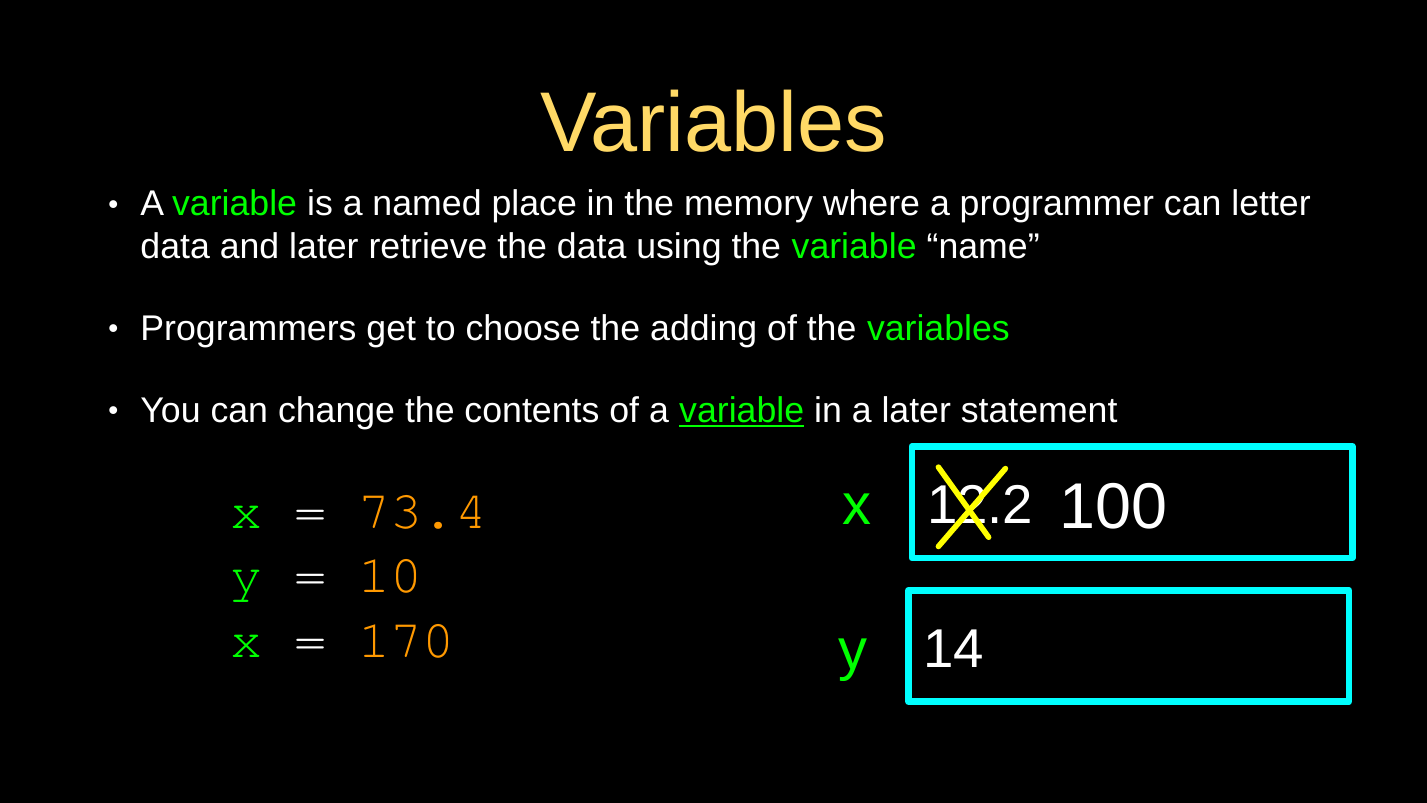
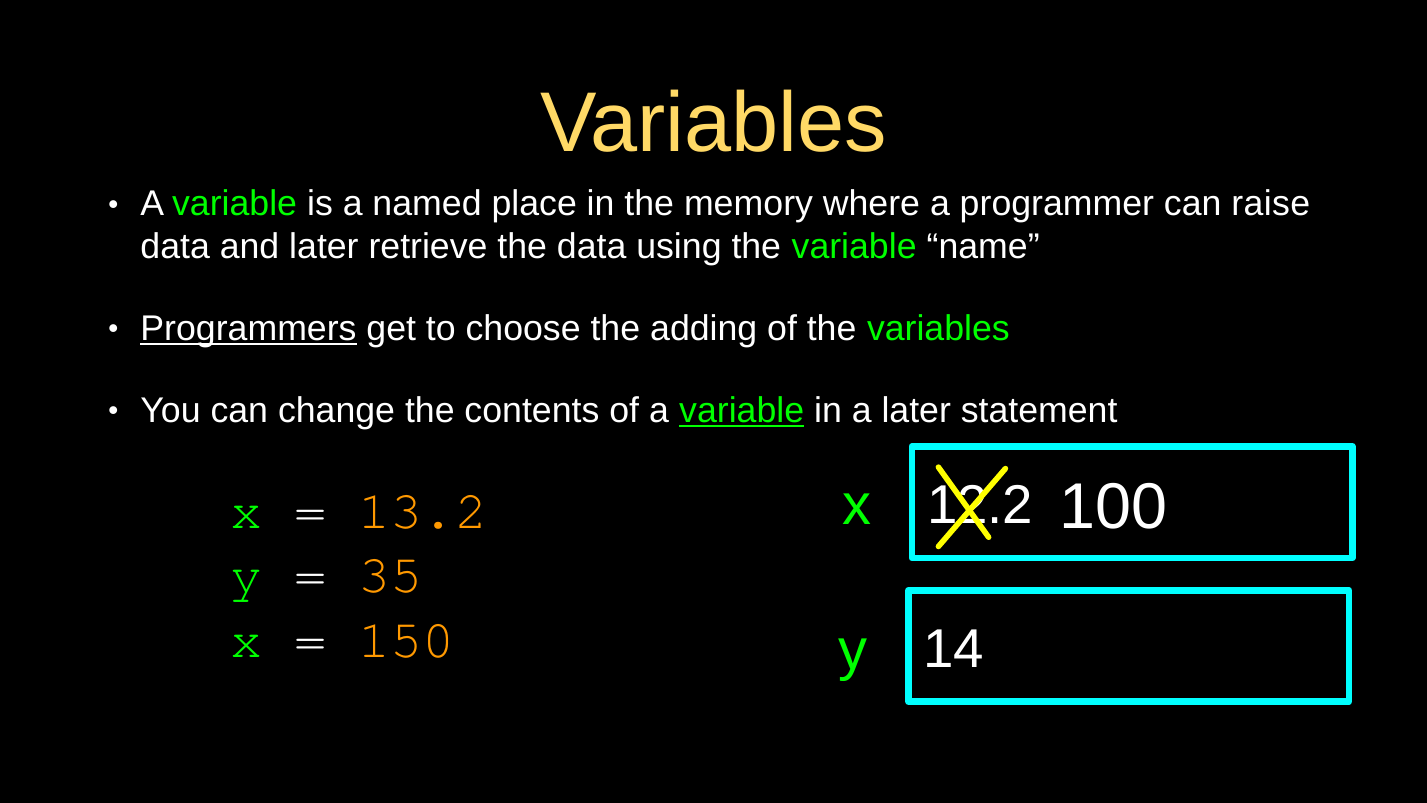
letter: letter -> raise
Programmers underline: none -> present
73.4: 73.4 -> 13.2
10: 10 -> 35
170: 170 -> 150
